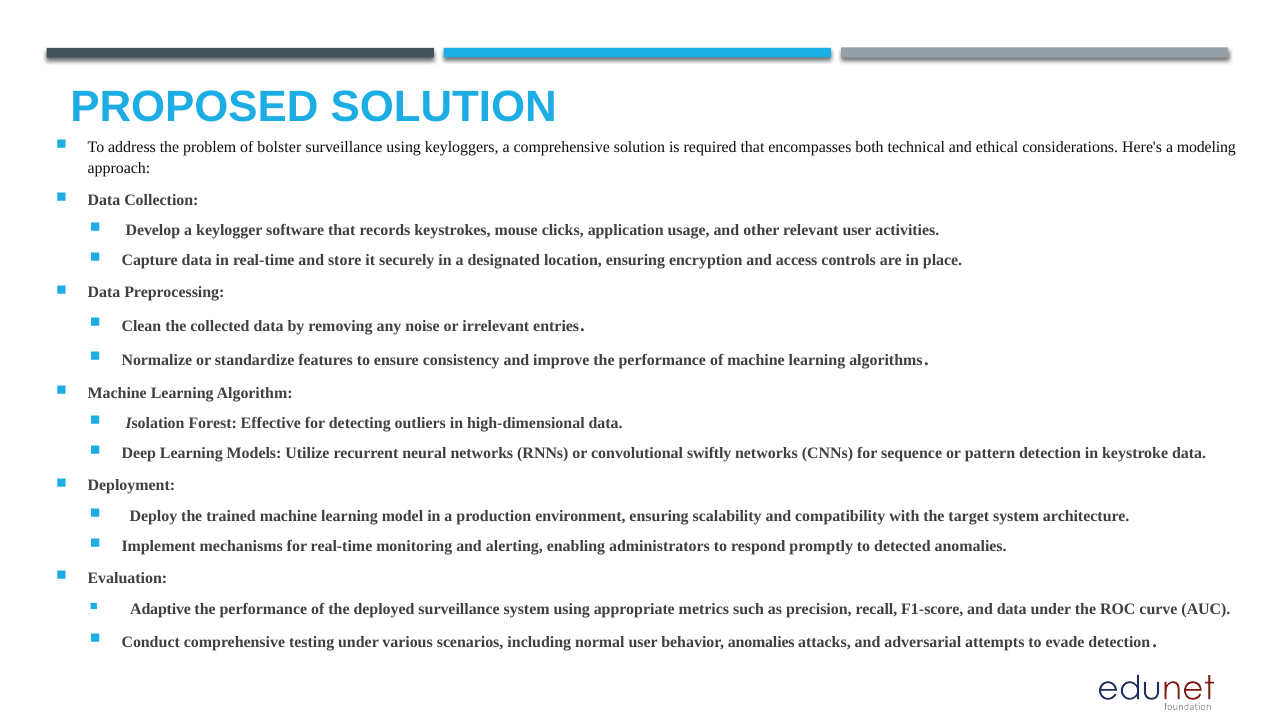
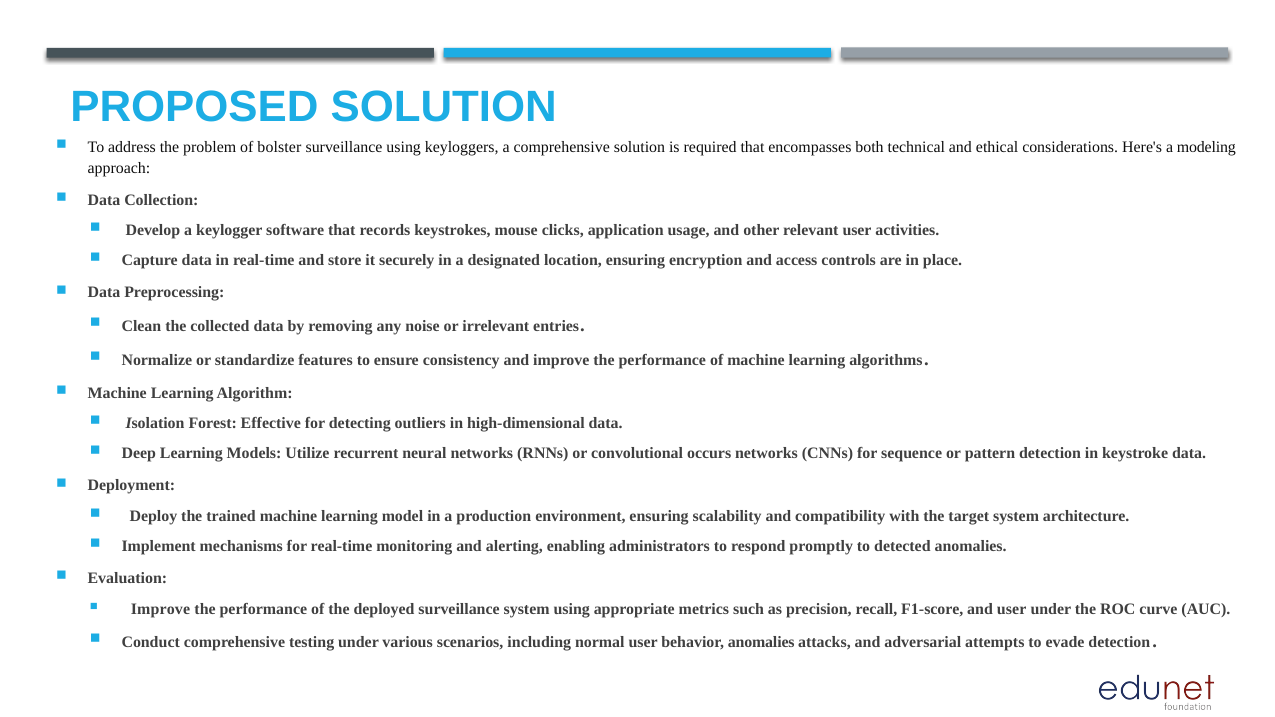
swiftly: swiftly -> occurs
Adaptive at (161, 609): Adaptive -> Improve
and data: data -> user
